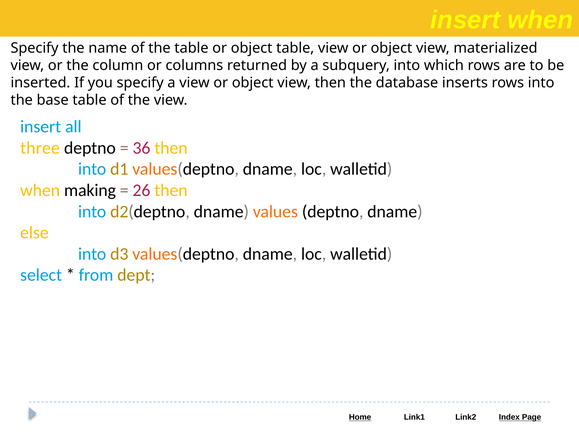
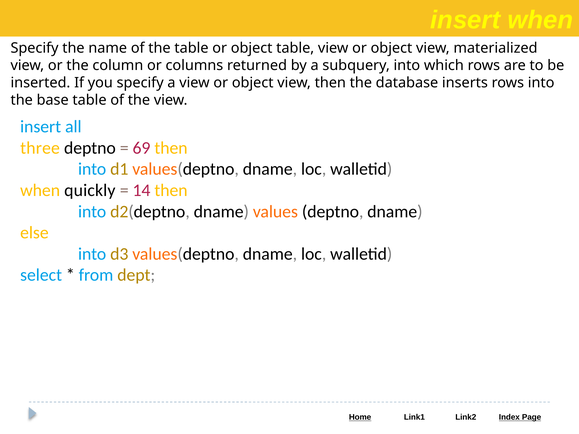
36: 36 -> 69
making: making -> quickly
26: 26 -> 14
